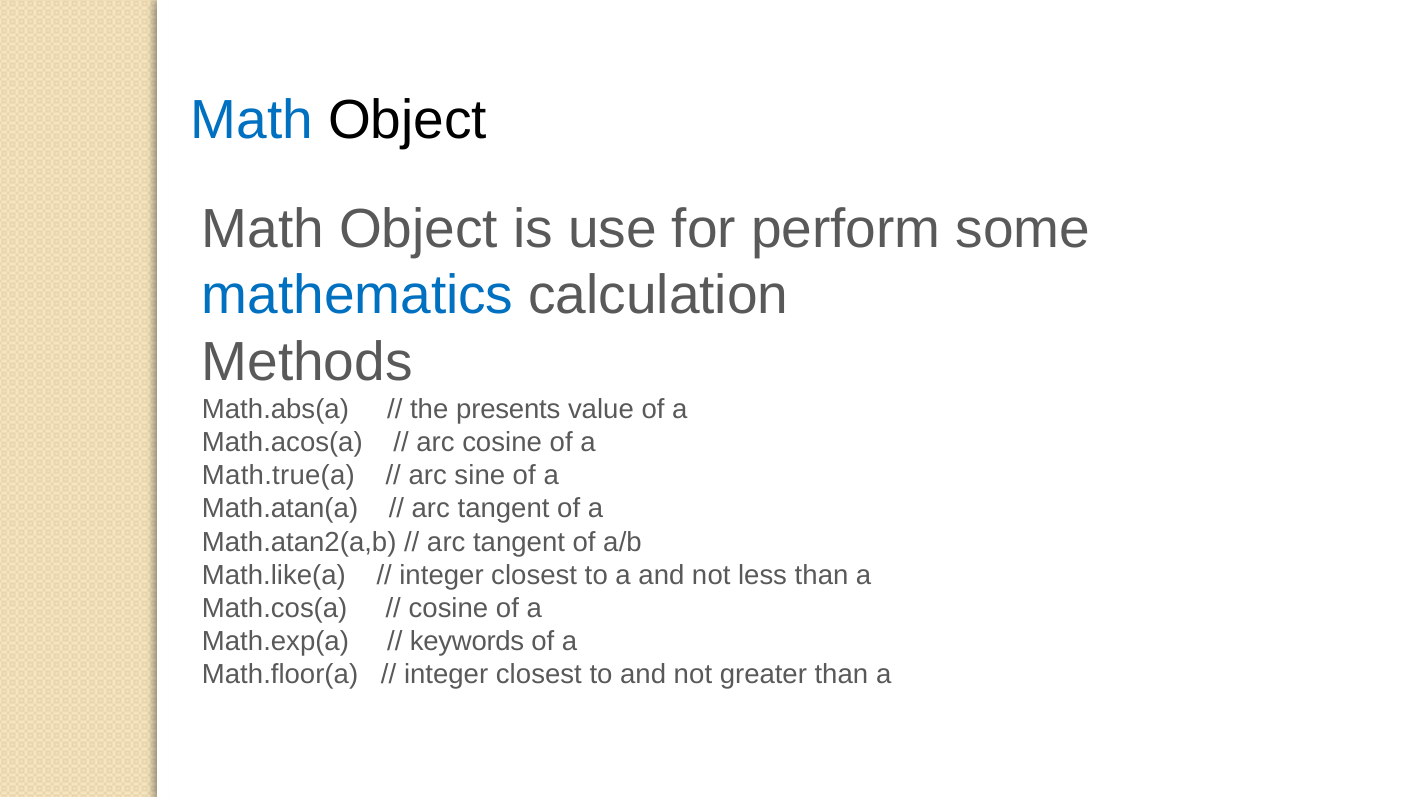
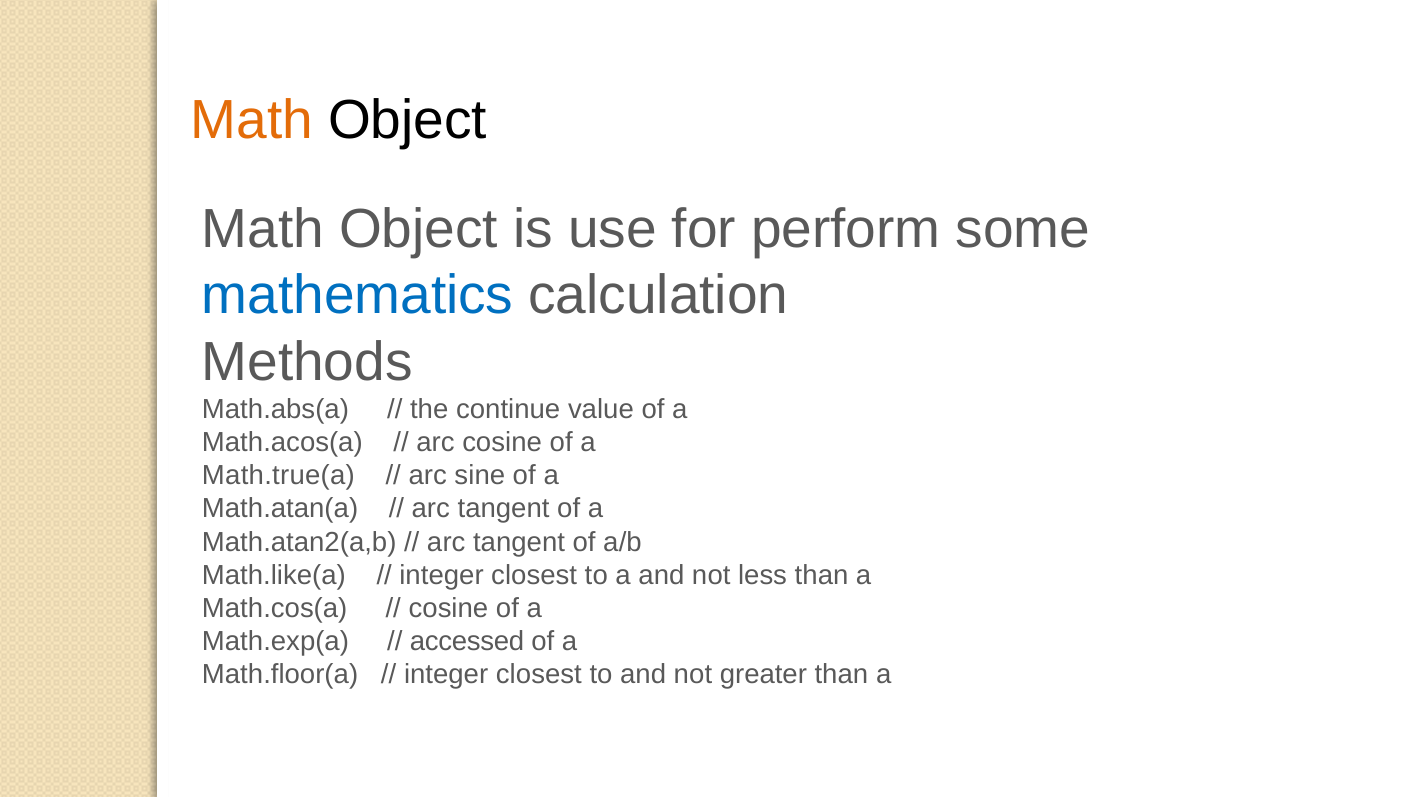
Math at (252, 120) colour: blue -> orange
presents: presents -> continue
keywords: keywords -> accessed
